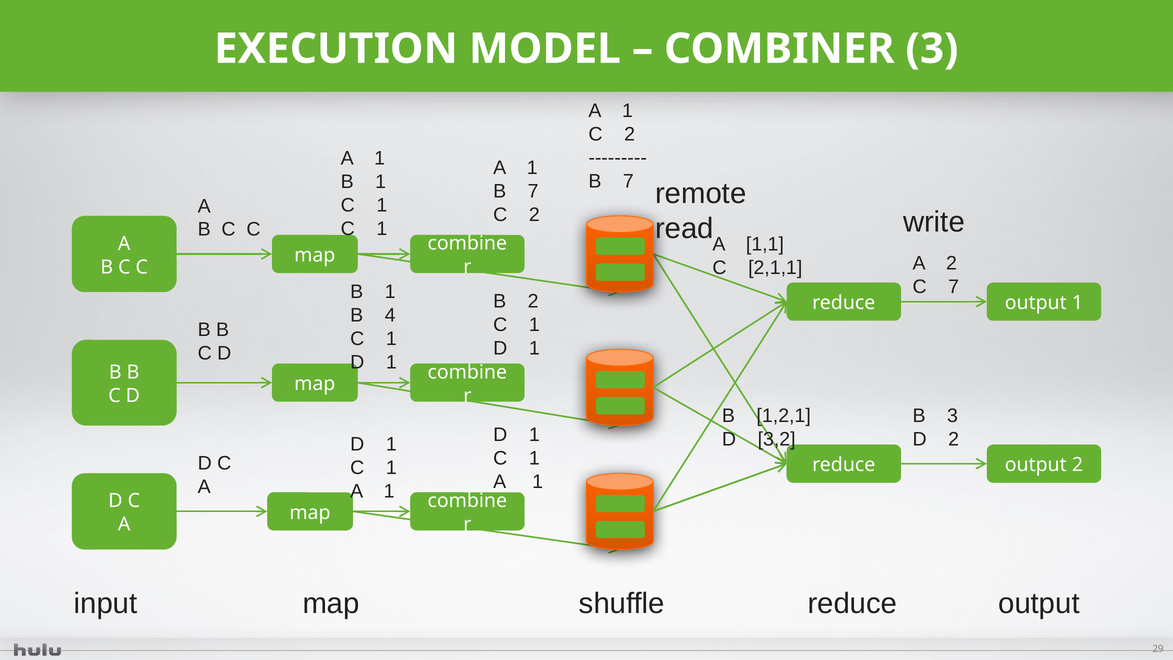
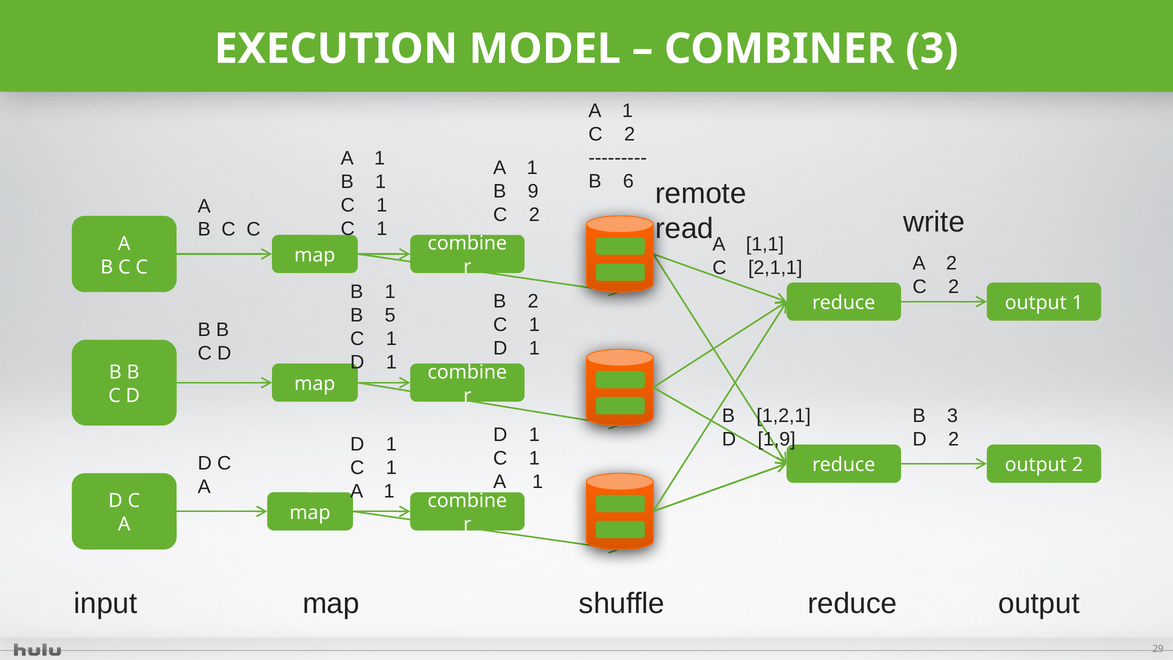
7 at (628, 181): 7 -> 6
7 at (533, 191): 7 -> 9
7 at (954, 287): 7 -> 2
4: 4 -> 5
3,2: 3,2 -> 1,9
